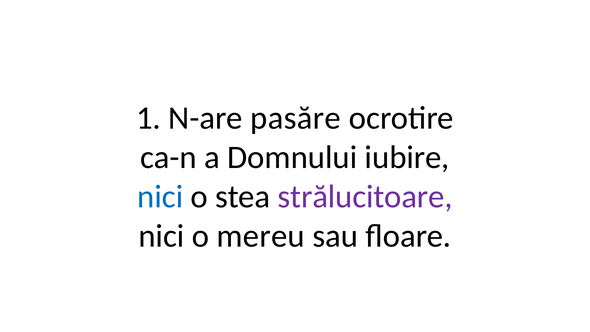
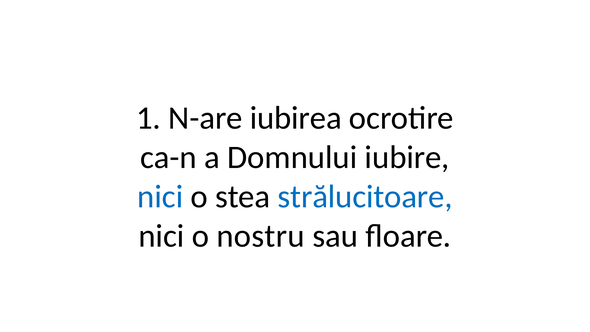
pasăre: pasăre -> iubirea
strălucitoare colour: purple -> blue
mereu: mereu -> nostru
